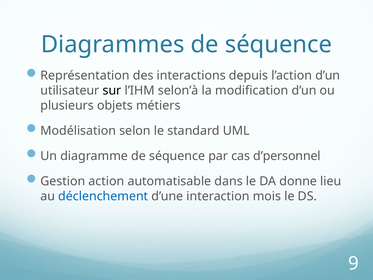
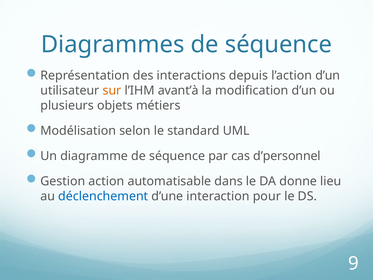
sur colour: black -> orange
selon’à: selon’à -> avant’à
mois: mois -> pour
